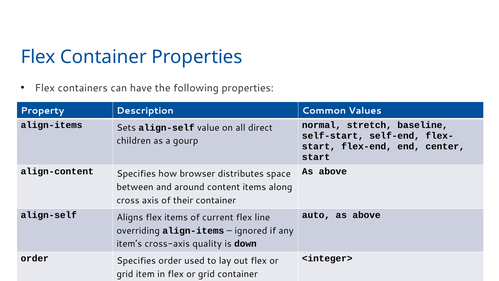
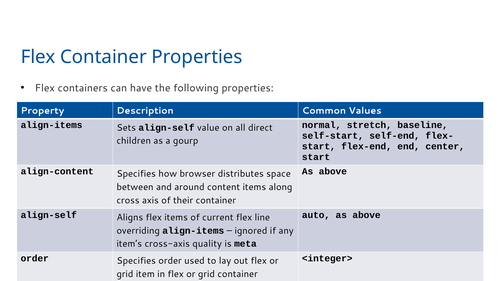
down: down -> meta
